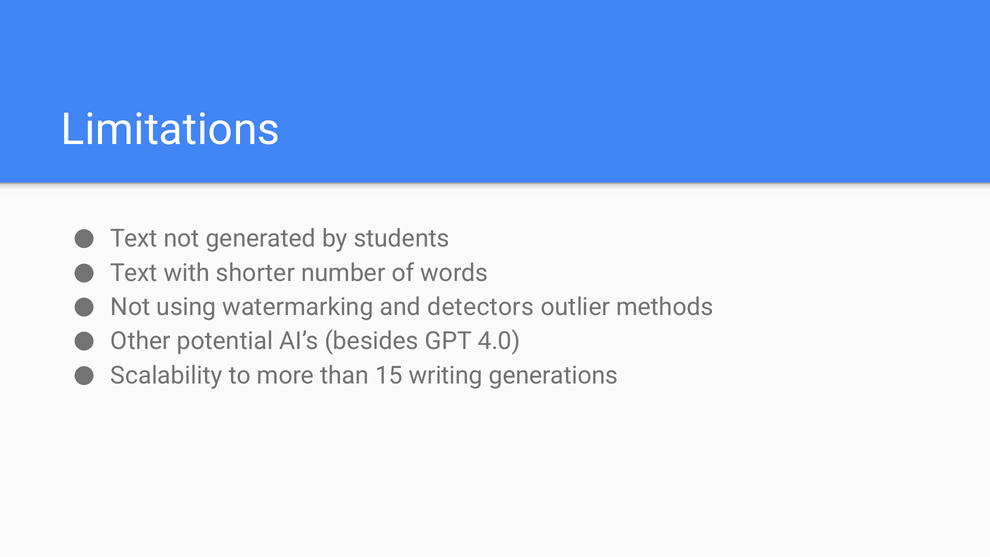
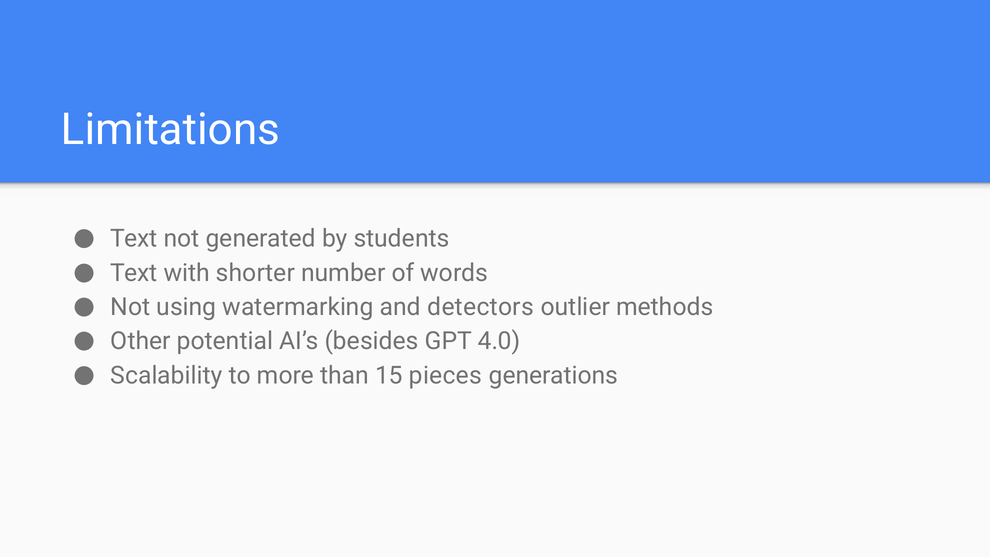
writing: writing -> pieces
